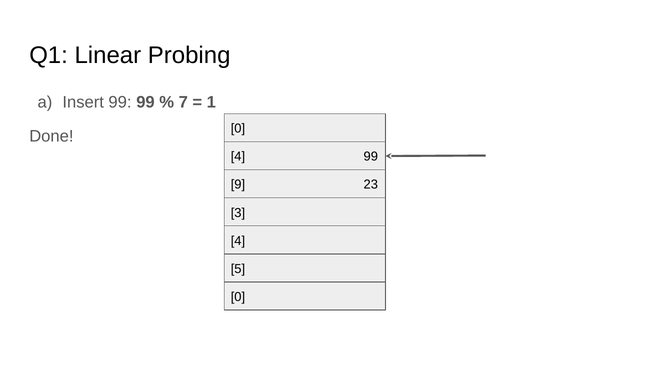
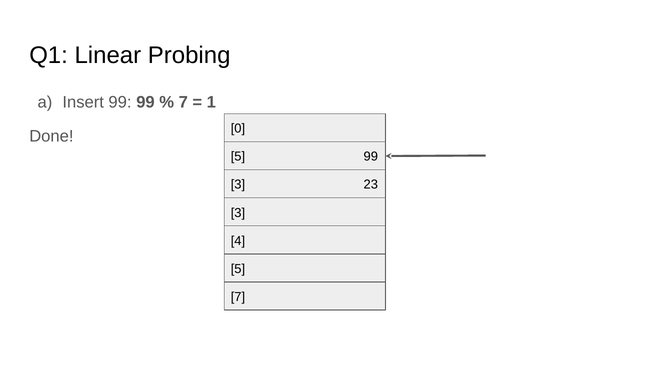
4 at (238, 156): 4 -> 5
9 at (238, 184): 9 -> 3
0 at (238, 297): 0 -> 7
